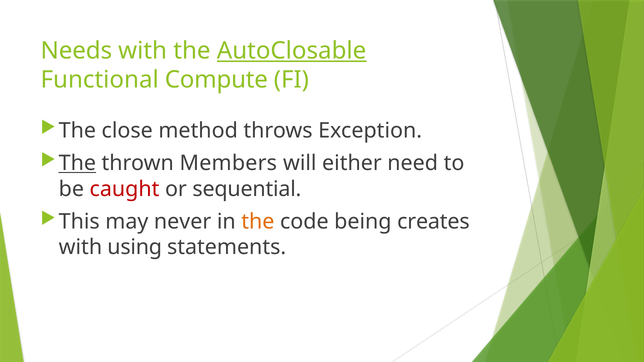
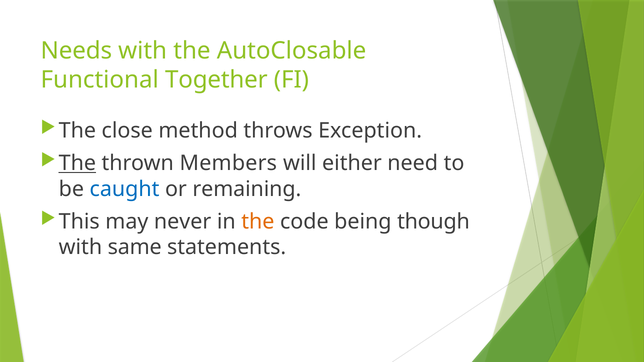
AutoClosable underline: present -> none
Compute: Compute -> Together
caught colour: red -> blue
sequential: sequential -> remaining
creates: creates -> though
using: using -> same
